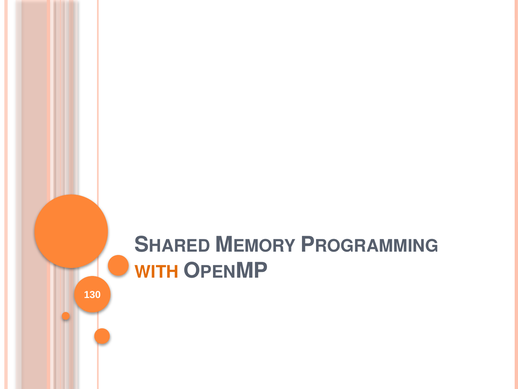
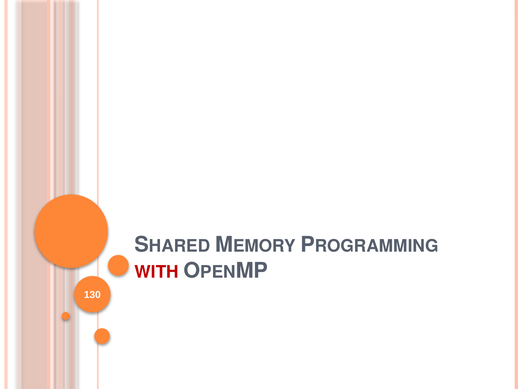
WITH colour: orange -> red
